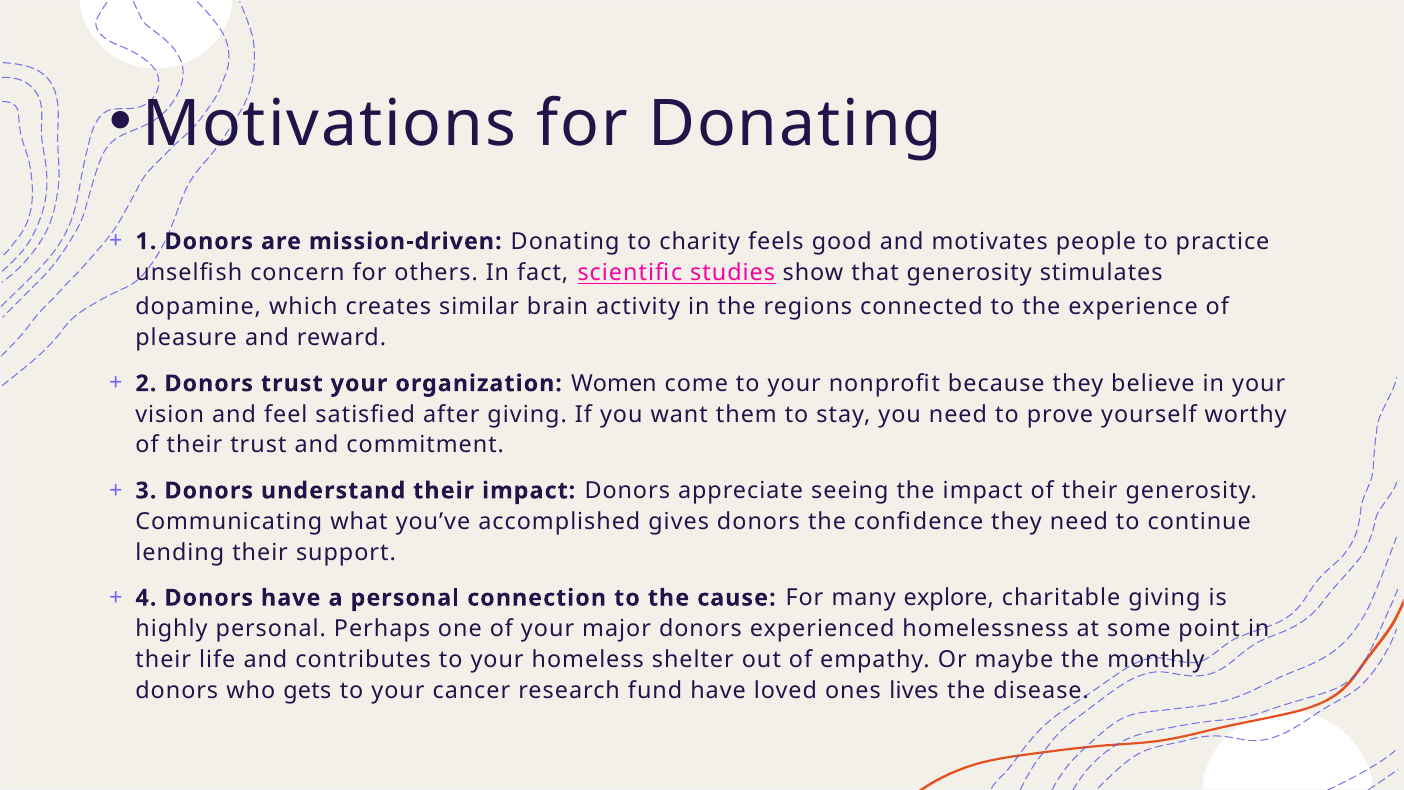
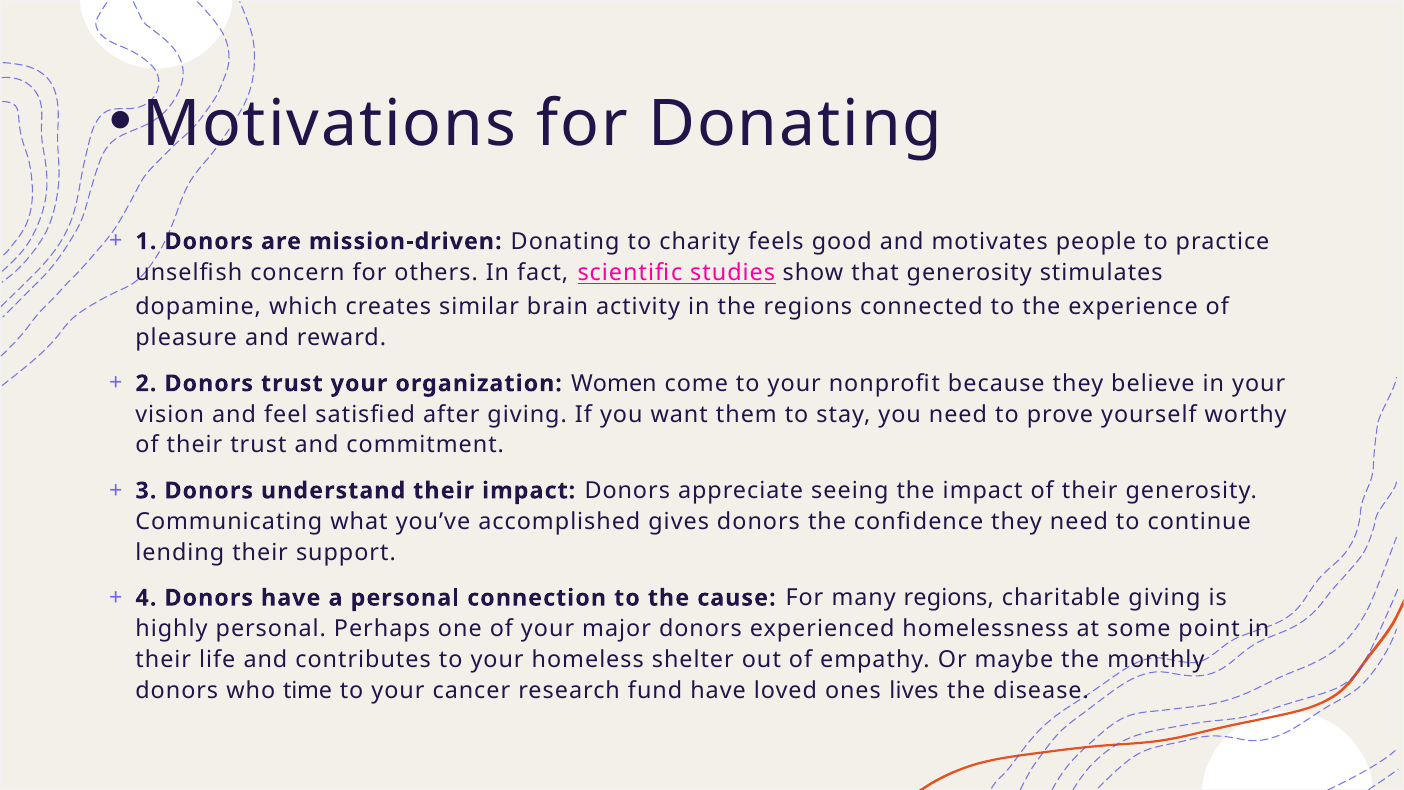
many explore: explore -> regions
gets: gets -> time
